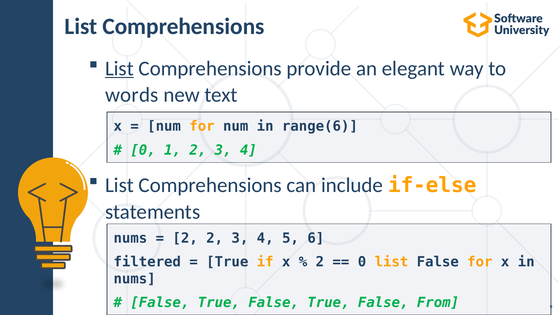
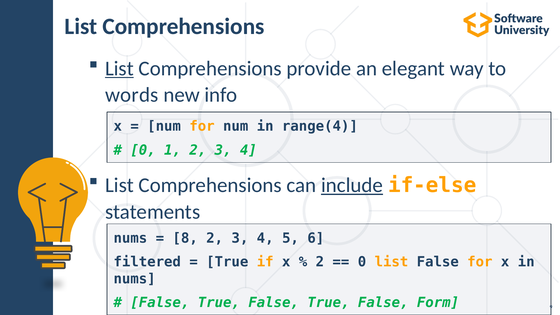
text: text -> info
range(6: range(6 -> range(4
include underline: none -> present
2 at (185, 238): 2 -> 8
From: From -> Form
